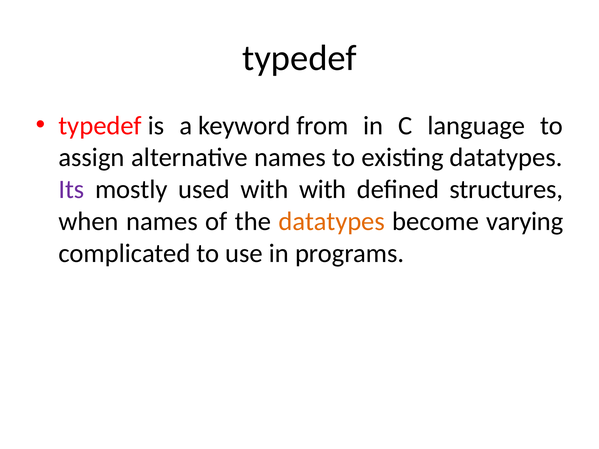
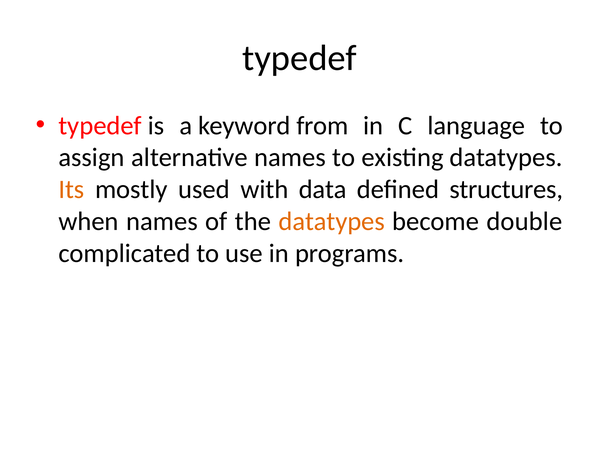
Its colour: purple -> orange
with with: with -> data
varying: varying -> double
